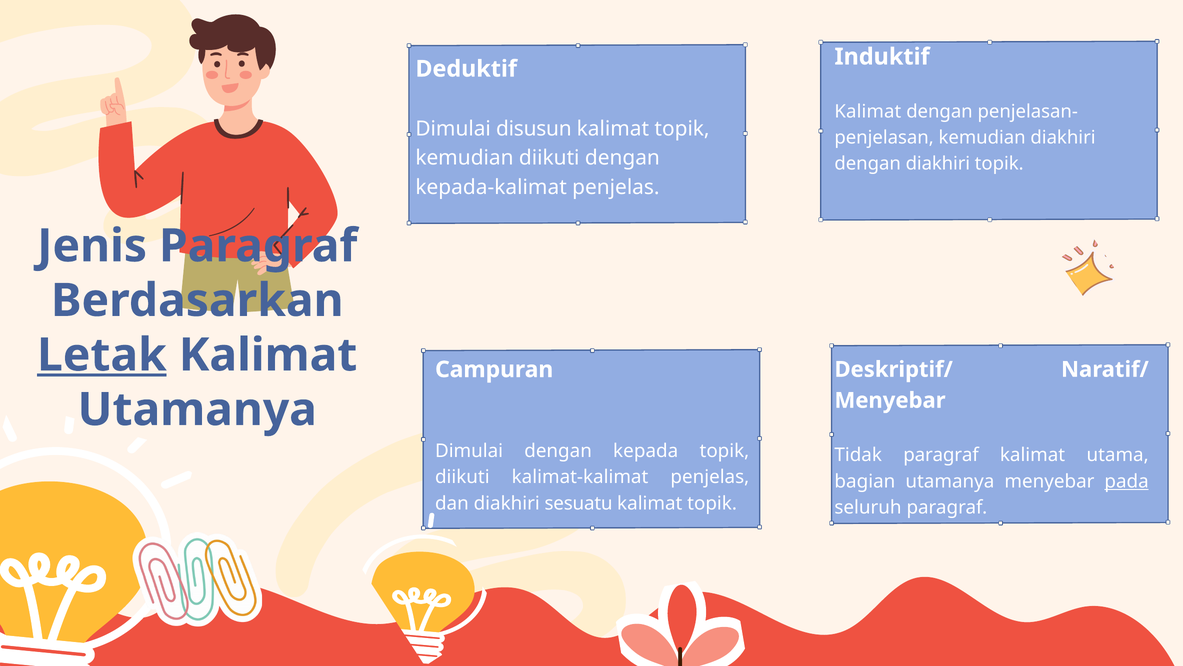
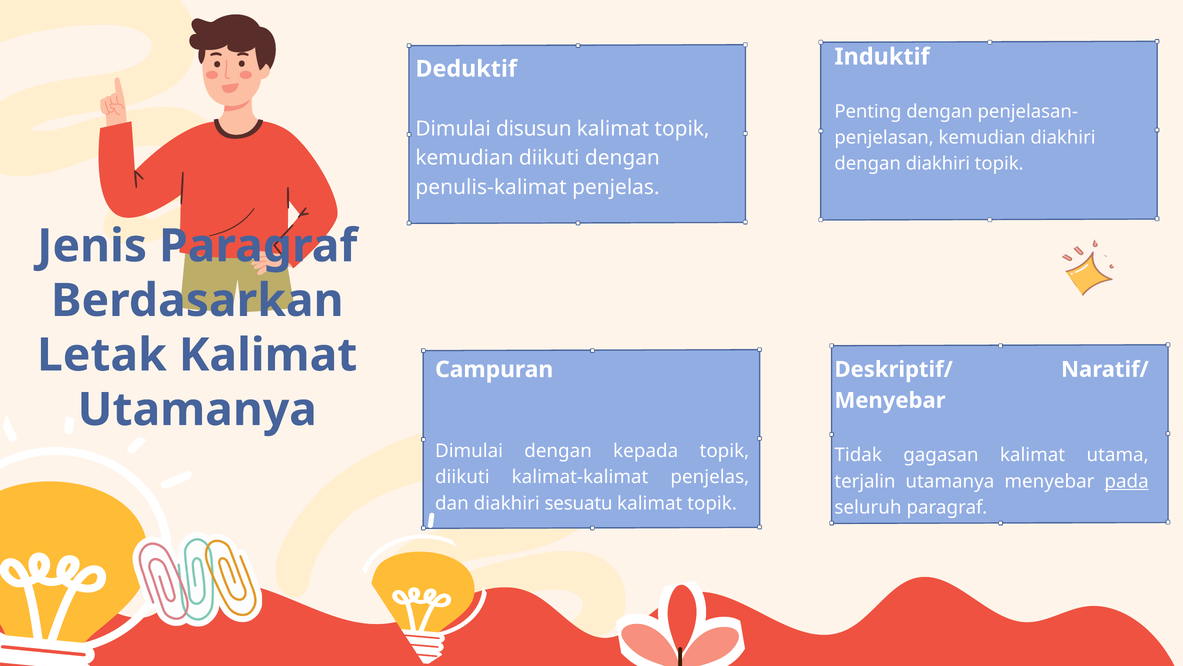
Kalimat at (868, 111): Kalimat -> Penting
kepada-kalimat: kepada-kalimat -> penulis-kalimat
Letak underline: present -> none
Tidak paragraf: paragraf -> gagasan
bagian: bagian -> terjalin
